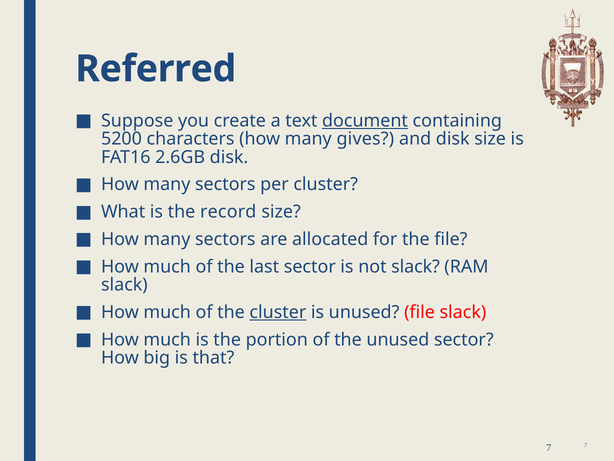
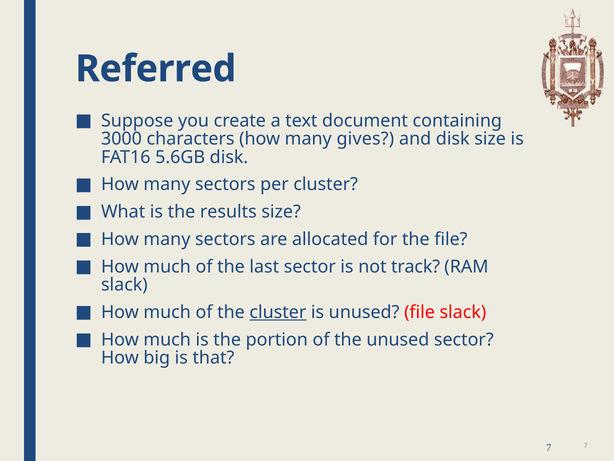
document underline: present -> none
5200: 5200 -> 3000
2.6GB: 2.6GB -> 5.6GB
record: record -> results
not slack: slack -> track
